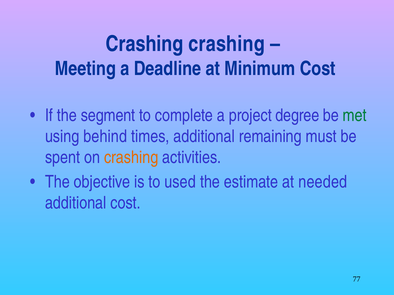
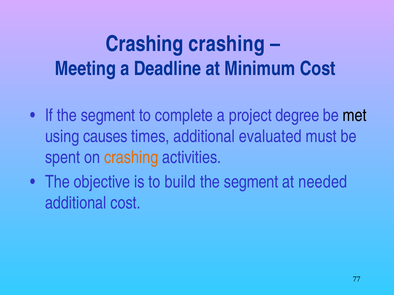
met colour: green -> black
behind: behind -> causes
remaining: remaining -> evaluated
used: used -> build
estimate at (251, 182): estimate -> segment
